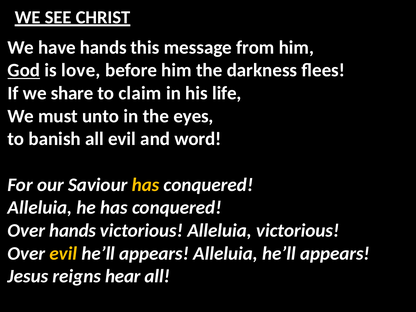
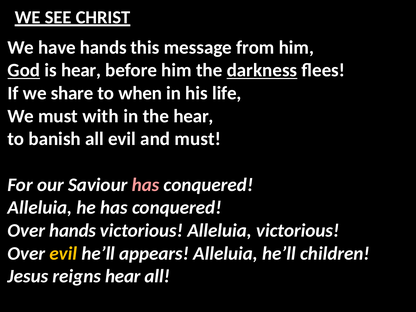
is love: love -> hear
darkness underline: none -> present
claim: claim -> when
unto: unto -> with
the eyes: eyes -> hear
and word: word -> must
has at (146, 185) colour: yellow -> pink
Alleluia he’ll appears: appears -> children
